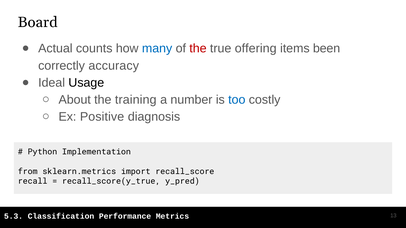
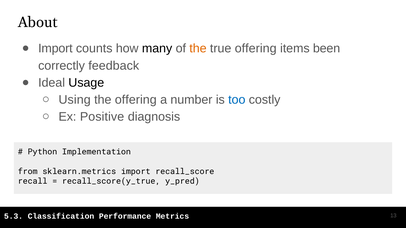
Board: Board -> About
Actual at (55, 49): Actual -> Import
many colour: blue -> black
the at (198, 49) colour: red -> orange
accuracy: accuracy -> feedback
About: About -> Using
the training: training -> offering
